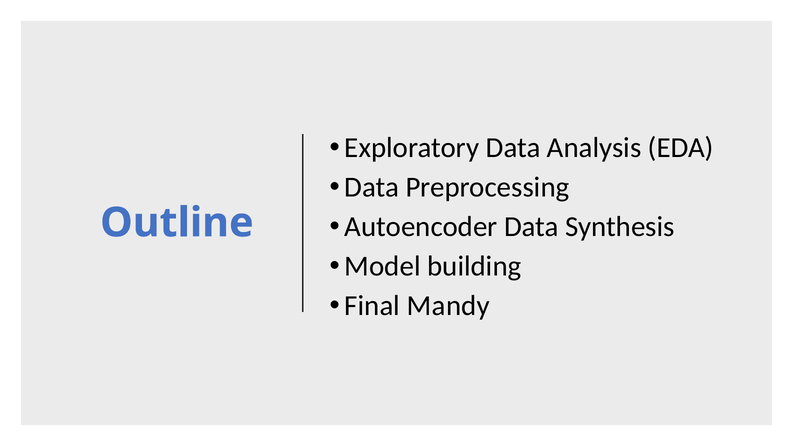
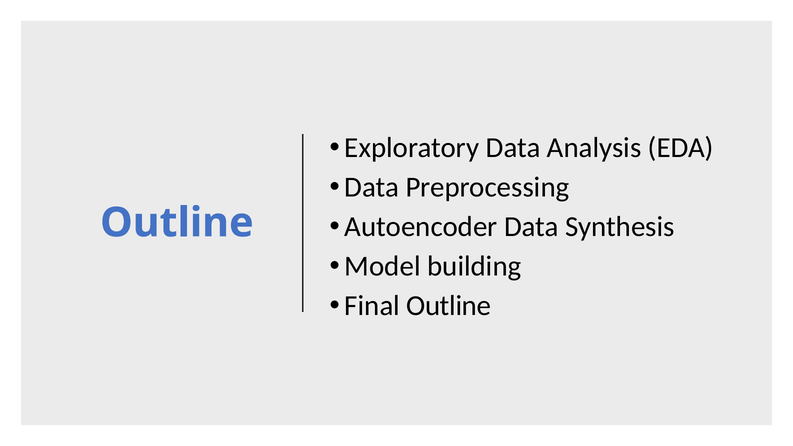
Final Mandy: Mandy -> Outline
